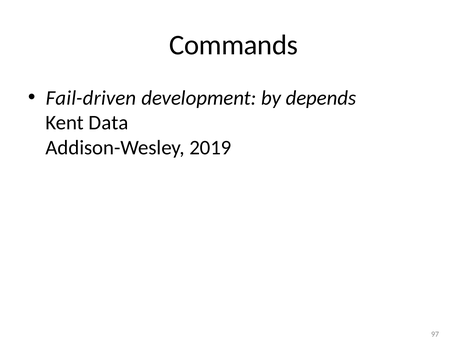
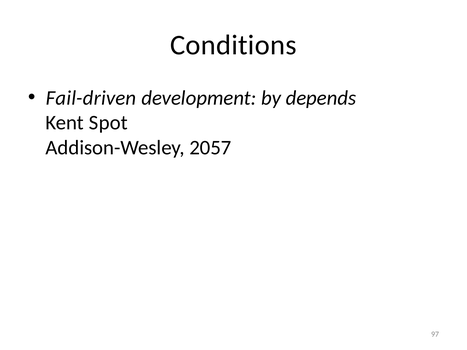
Commands: Commands -> Conditions
Data: Data -> Spot
2019: 2019 -> 2057
